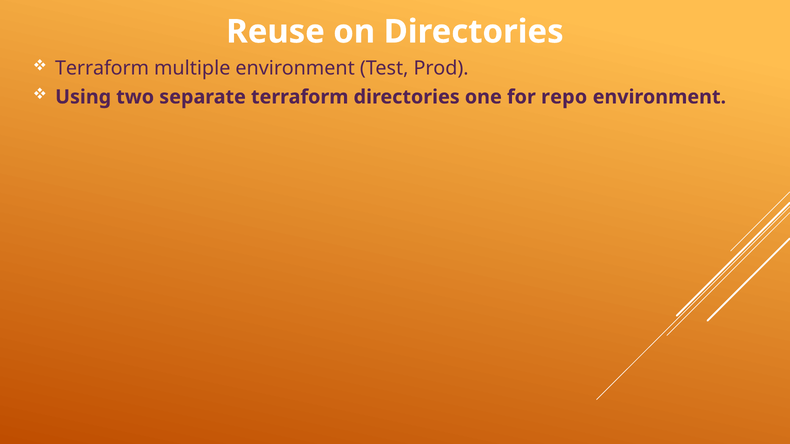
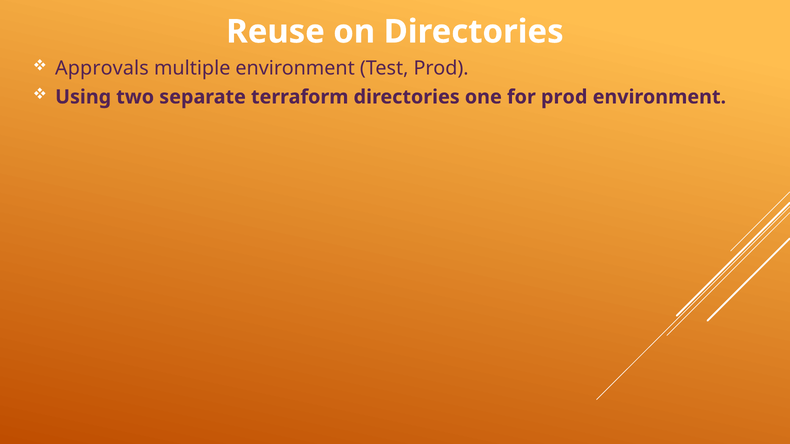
Terraform at (102, 68): Terraform -> Approvals
for repo: repo -> prod
